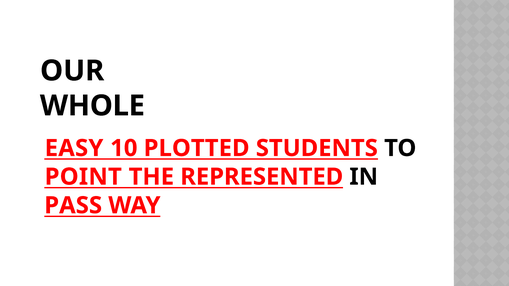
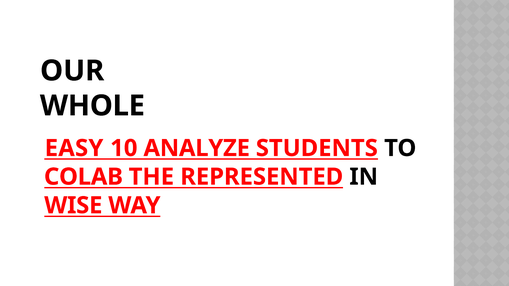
PLOTTED: PLOTTED -> ANALYZE
POINT: POINT -> COLAB
PASS: PASS -> WISE
